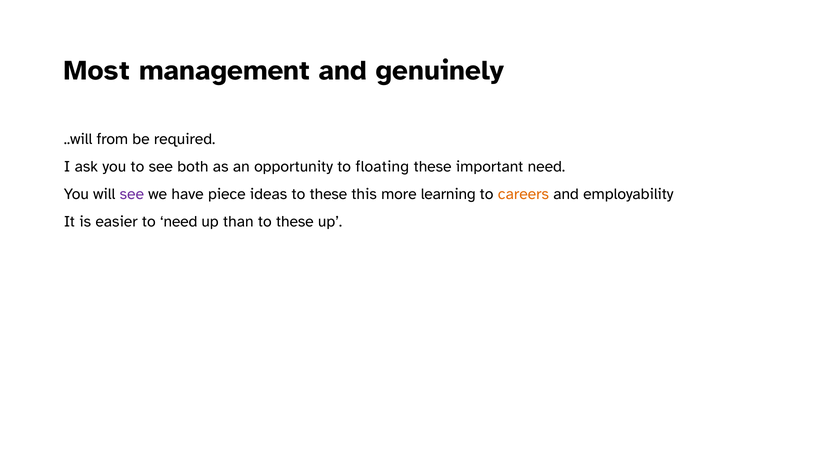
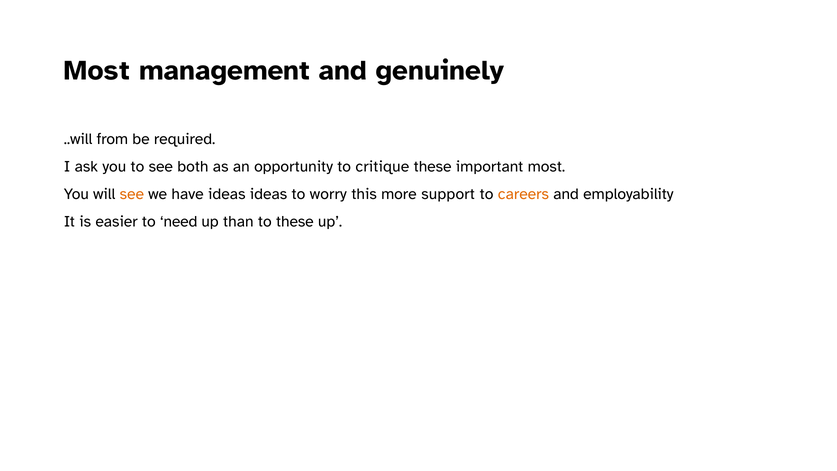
floating: floating -> critique
important need: need -> most
see at (132, 194) colour: purple -> orange
have piece: piece -> ideas
ideas to these: these -> worry
learning: learning -> support
